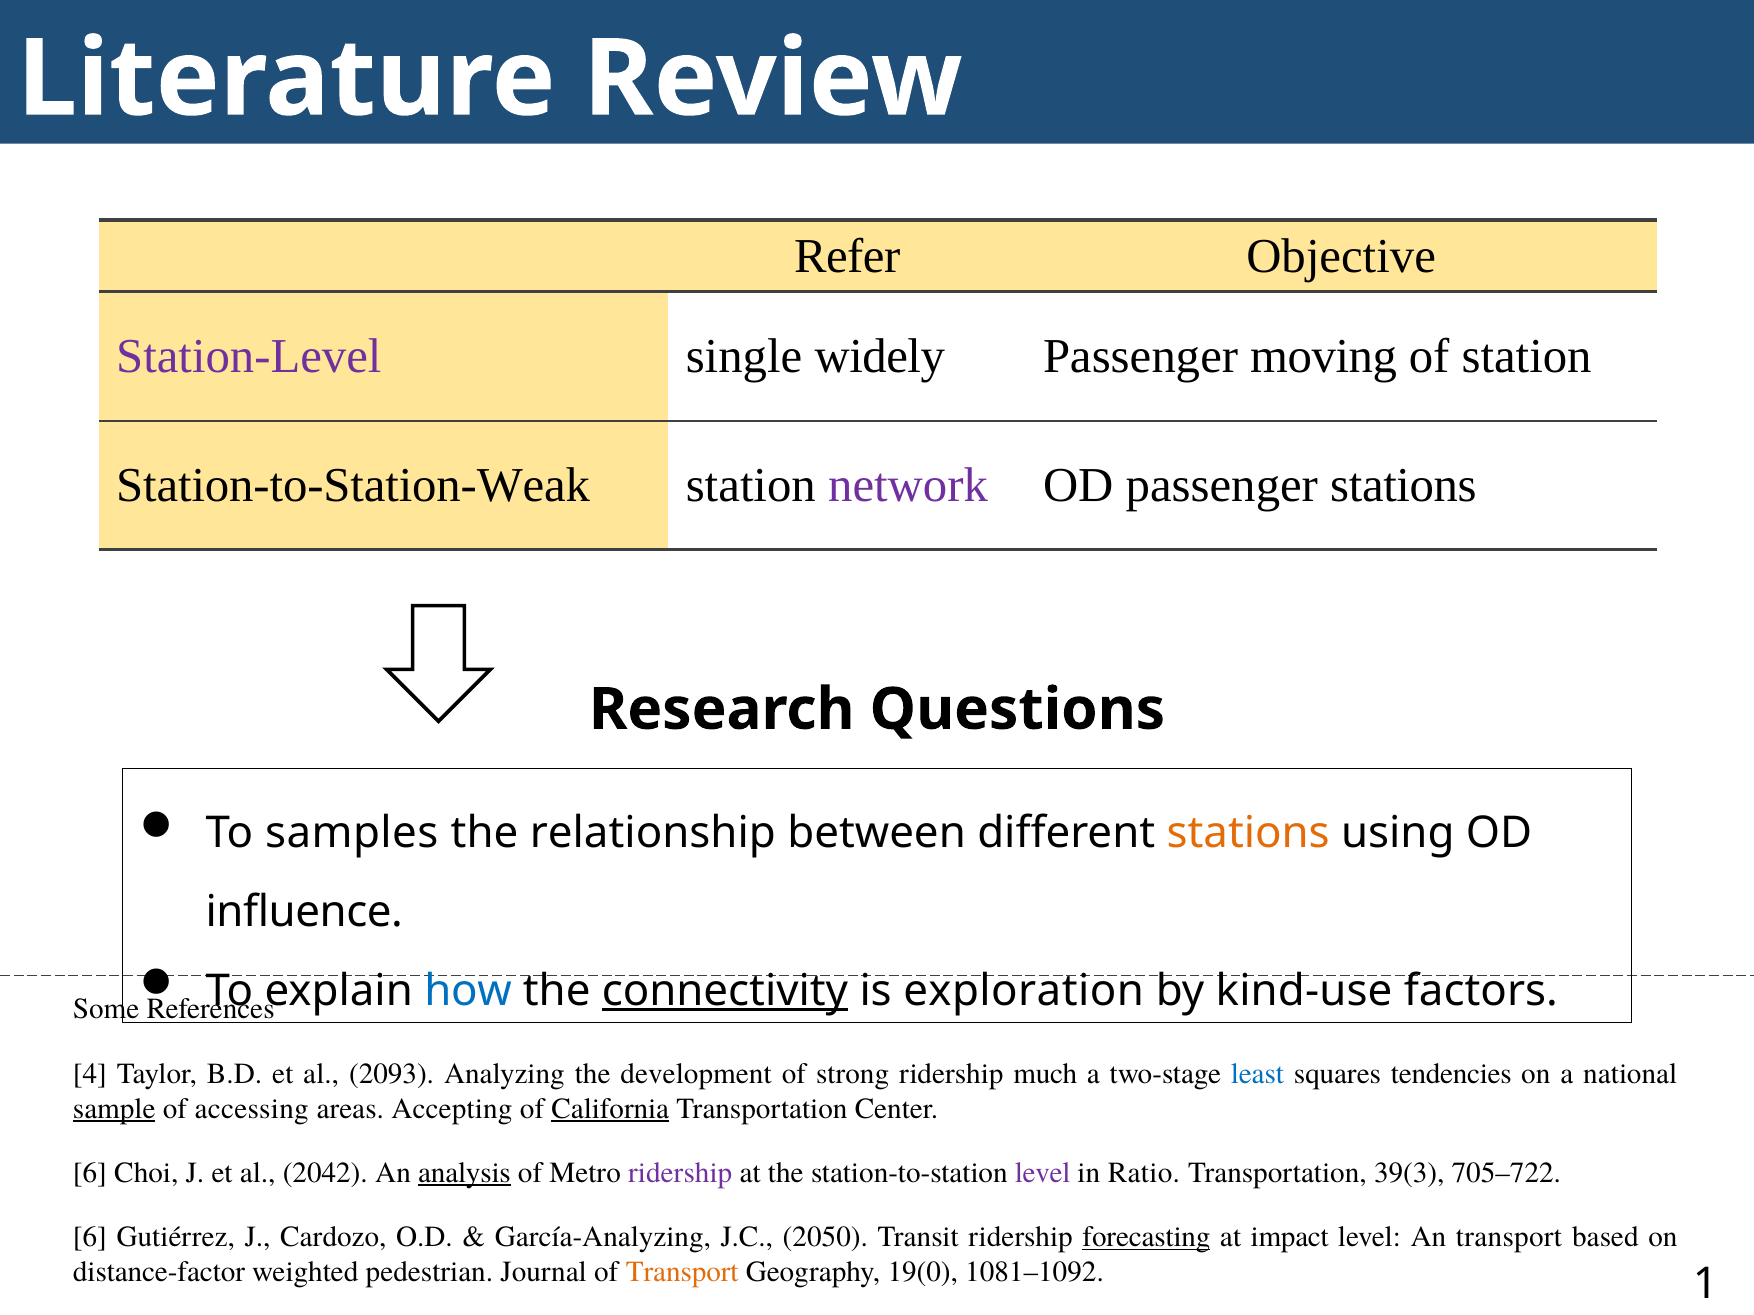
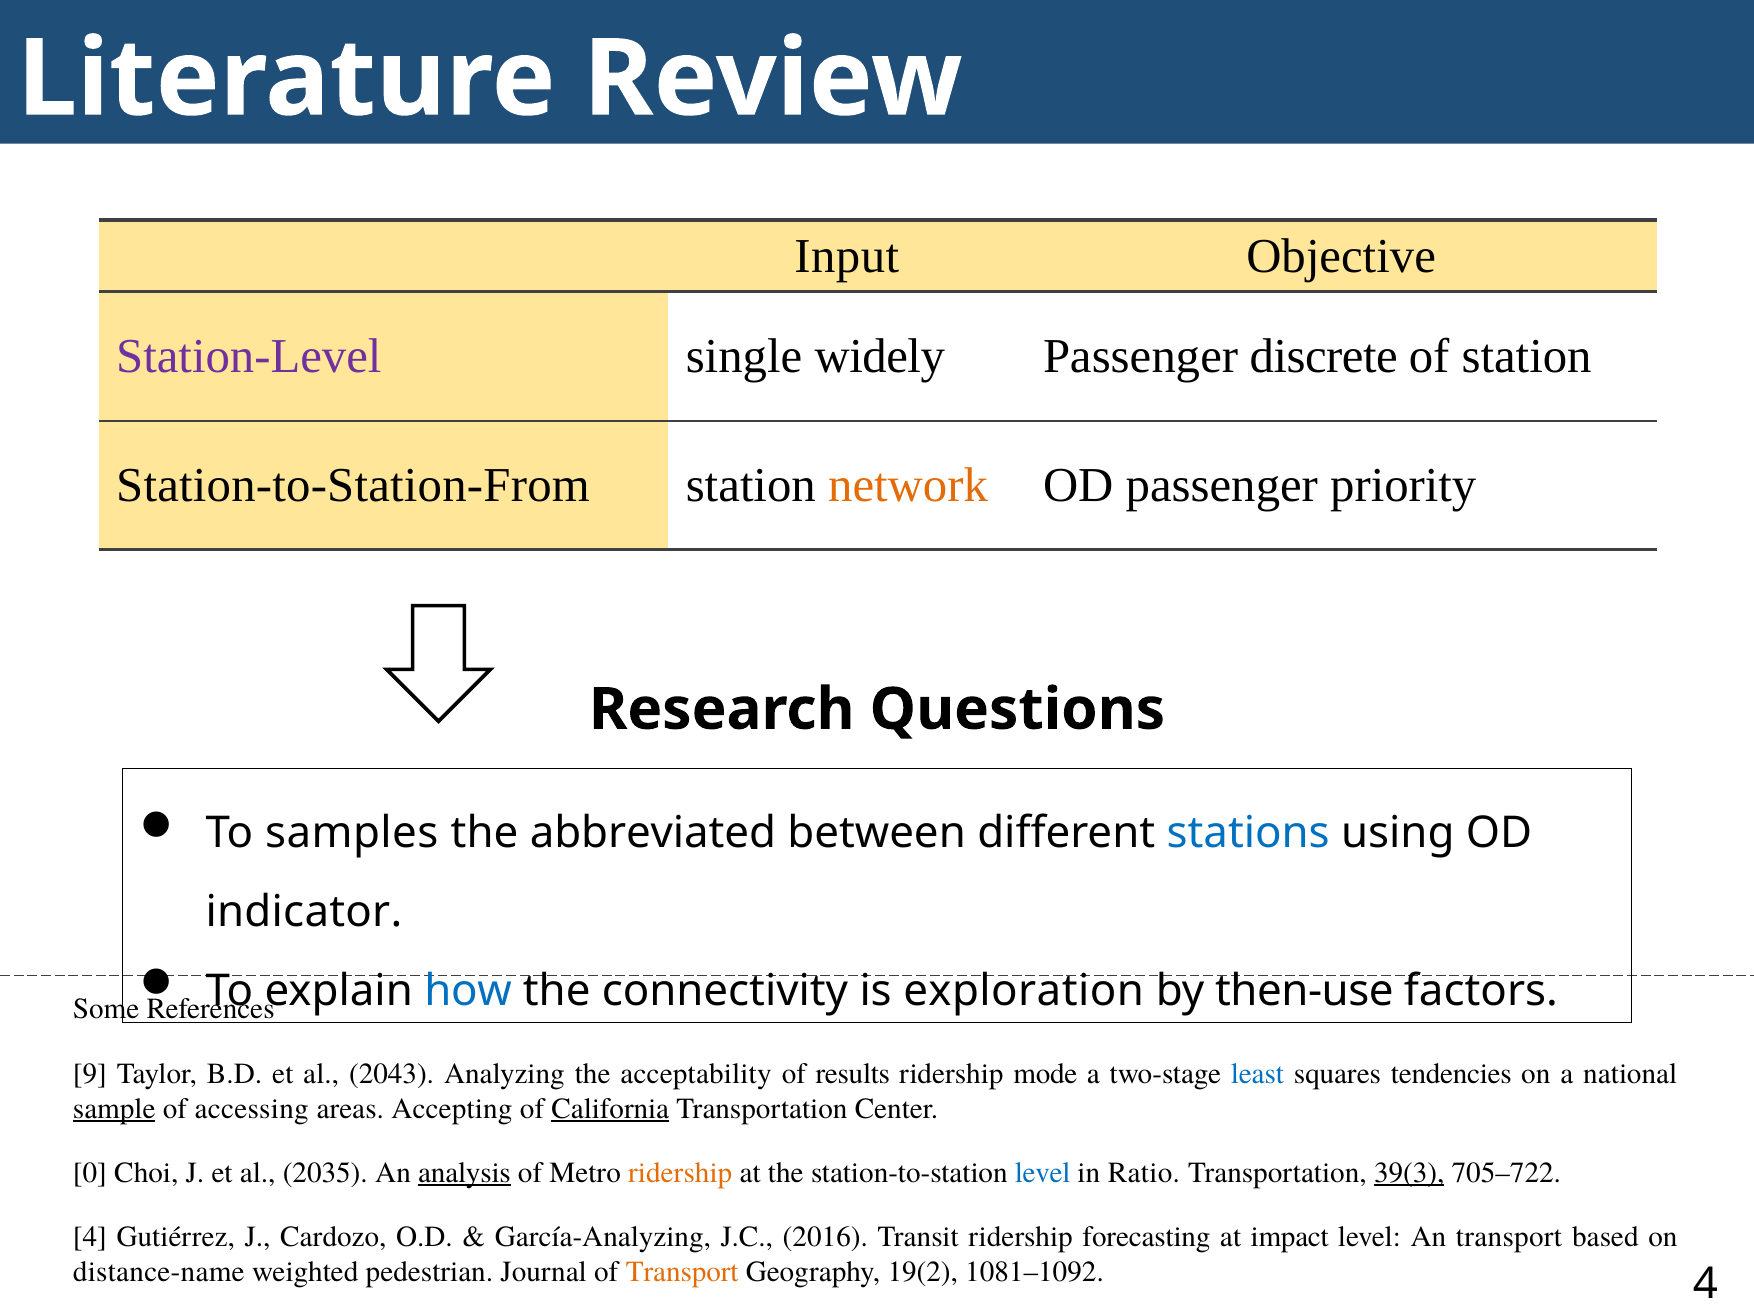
Refer: Refer -> Input
moving: moving -> discrete
Station-to-Station-Weak: Station-to-Station-Weak -> Station-to-Station-From
network colour: purple -> orange
passenger stations: stations -> priority
relationship: relationship -> abbreviated
stations at (1248, 833) colour: orange -> blue
influence: influence -> indicator
connectivity underline: present -> none
kind-use: kind-use -> then-use
4: 4 -> 9
2093: 2093 -> 2043
development: development -> acceptability
strong: strong -> results
much: much -> mode
6 at (90, 1173): 6 -> 0
2042: 2042 -> 2035
ridership at (680, 1173) colour: purple -> orange
level at (1043, 1173) colour: purple -> blue
39(3 underline: none -> present
6 at (90, 1237): 6 -> 4
2050: 2050 -> 2016
forecasting underline: present -> none
distance-factor: distance-factor -> distance-name
19(0: 19(0 -> 19(2
1081–1092 1: 1 -> 4
